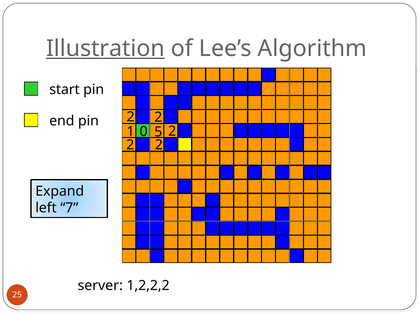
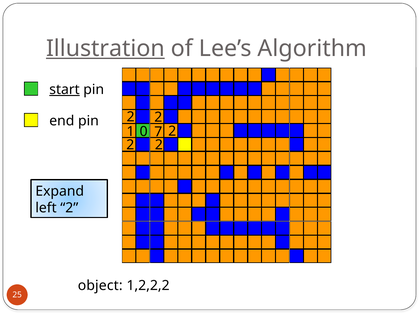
start underline: none -> present
5: 5 -> 7
left 7: 7 -> 2
server: server -> object
